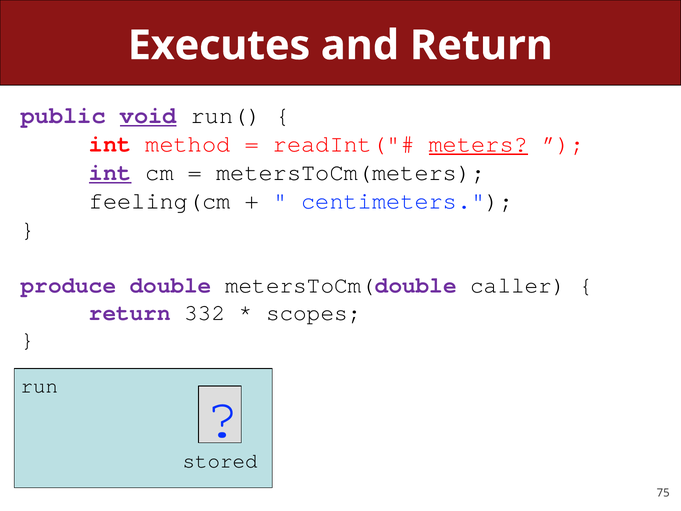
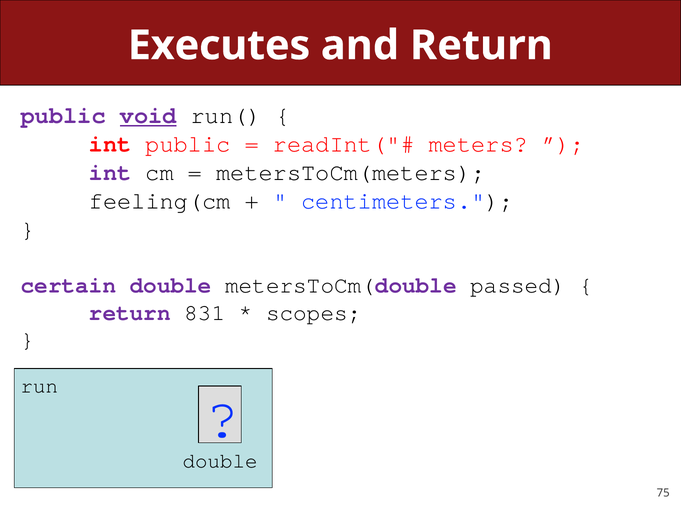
int method: method -> public
meters underline: present -> none
int at (110, 172) underline: present -> none
produce: produce -> certain
caller: caller -> passed
332: 332 -> 831
stored at (220, 461): stored -> double
